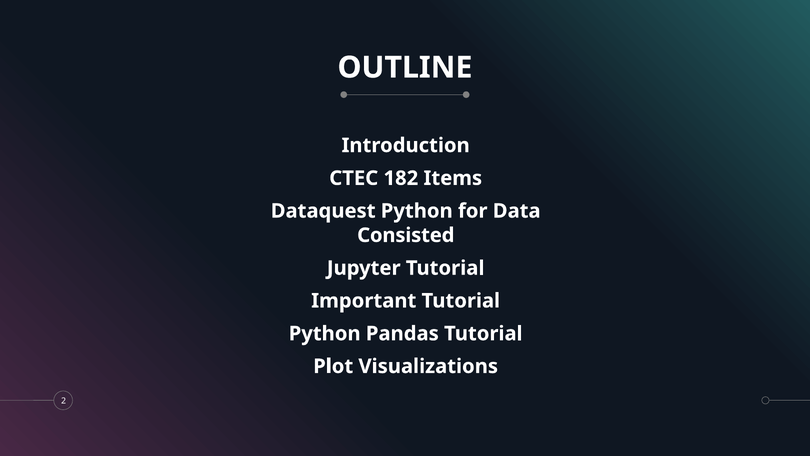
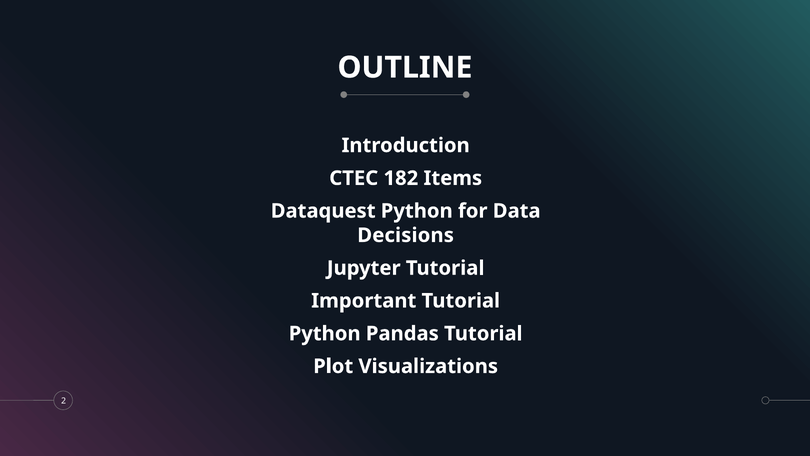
Consisted: Consisted -> Decisions
